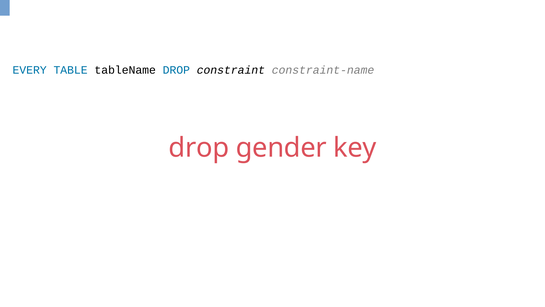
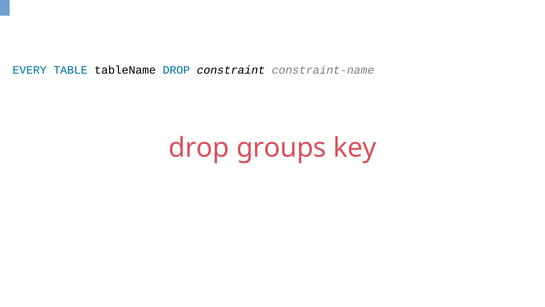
gender: gender -> groups
